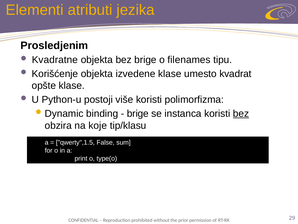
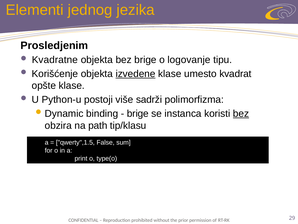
atributi: atributi -> jednog
filenames: filenames -> logovanje
izvedene underline: none -> present
više koristi: koristi -> sadrži
koje: koje -> path
